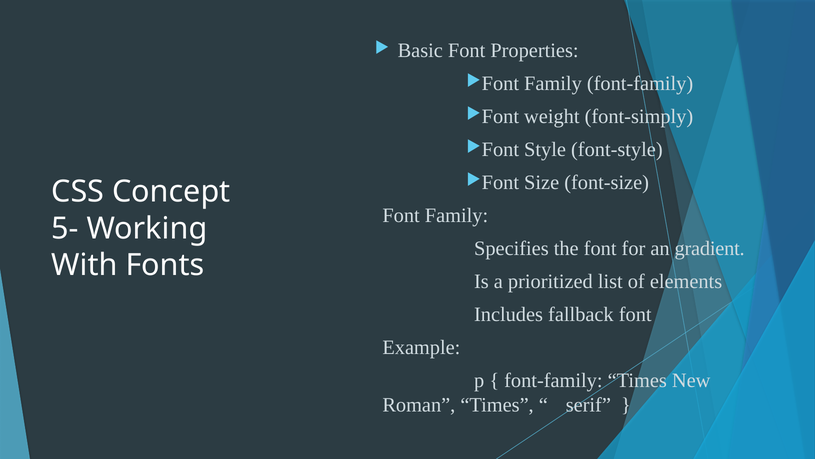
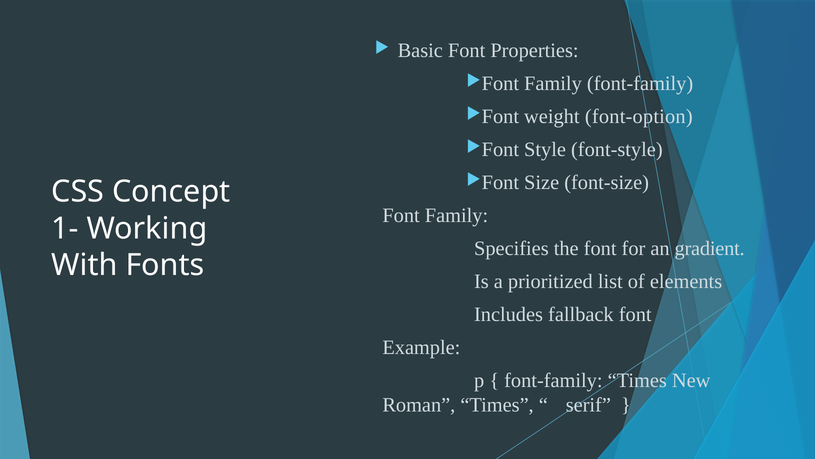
font-simply: font-simply -> font-option
5-: 5- -> 1-
